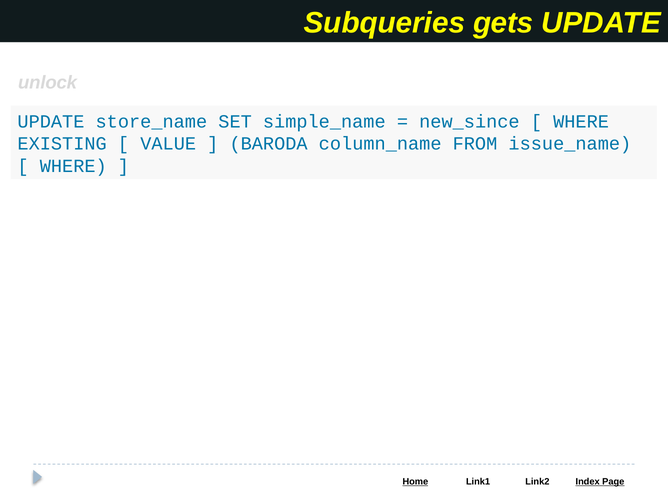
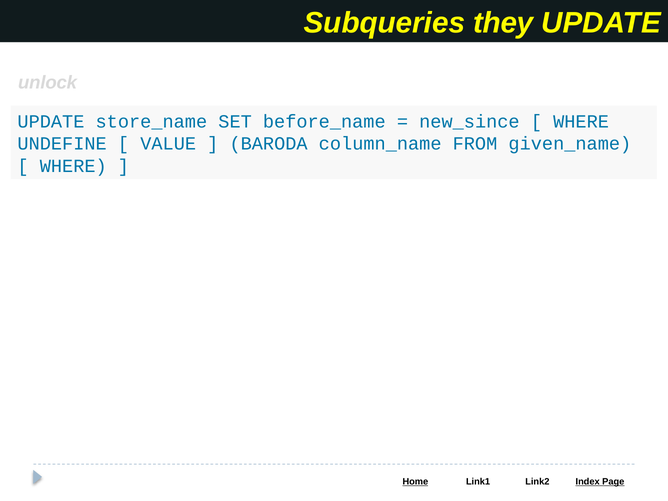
gets: gets -> they
simple_name: simple_name -> before_name
EXISTING: EXISTING -> UNDEFINE
issue_name: issue_name -> given_name
